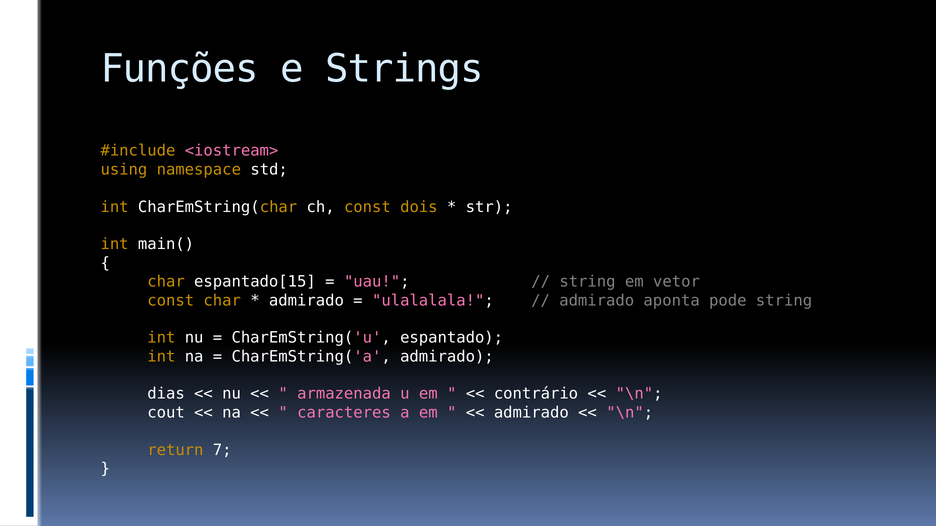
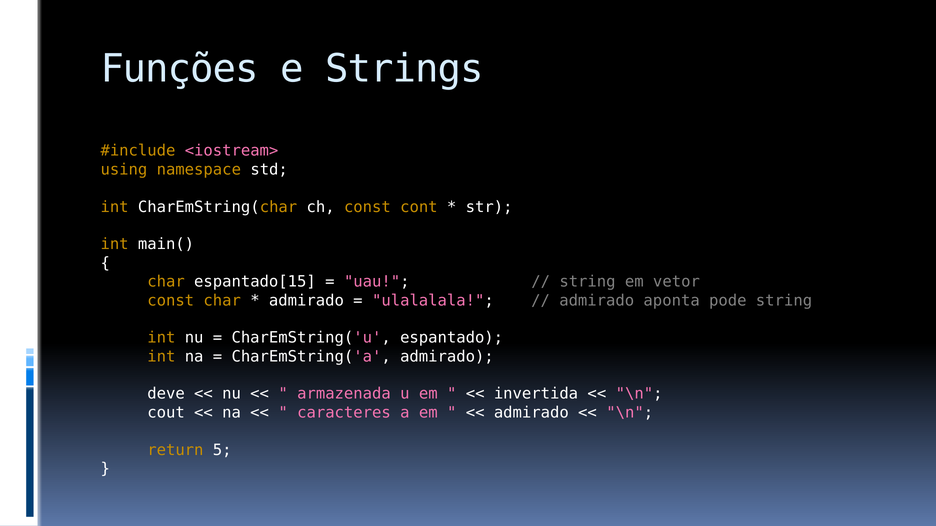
dois: dois -> cont
dias: dias -> deve
contrário: contrário -> invertida
7: 7 -> 5
